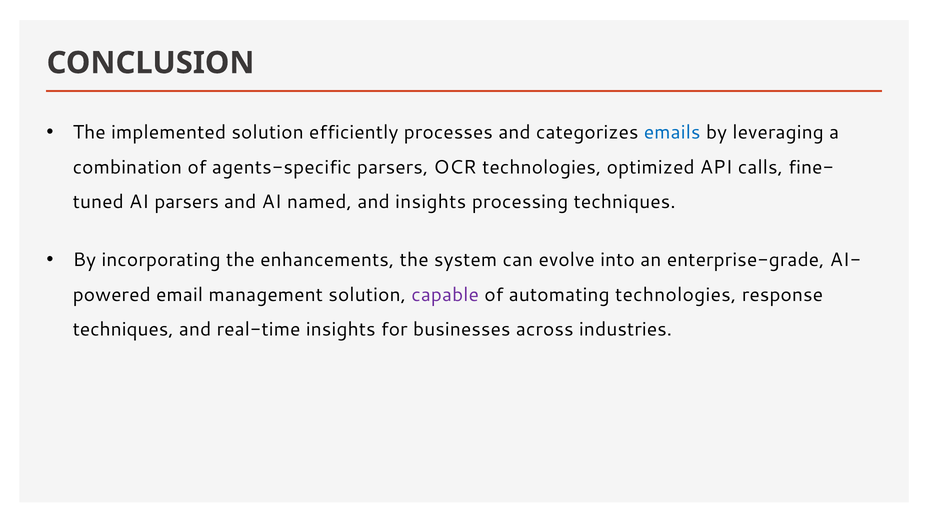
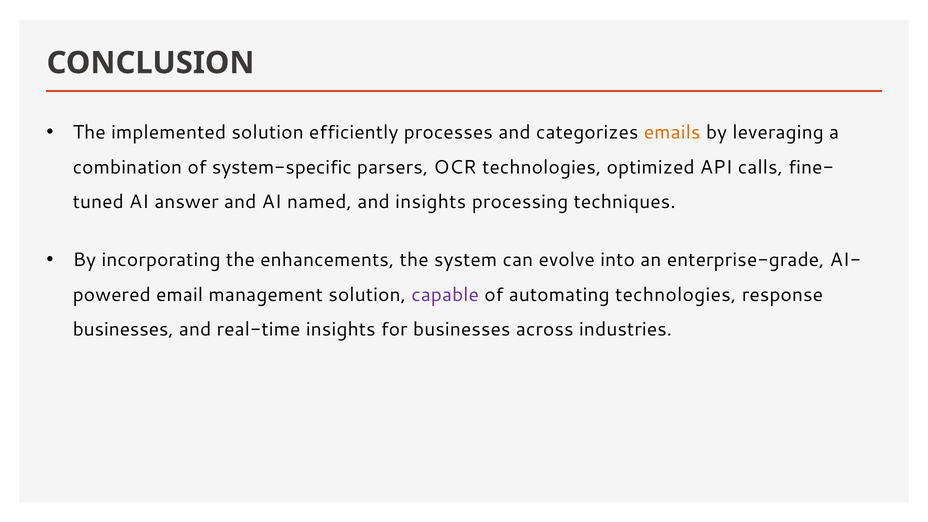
emails colour: blue -> orange
agents-specific: agents-specific -> system-specific
AI parsers: parsers -> answer
techniques at (123, 330): techniques -> businesses
